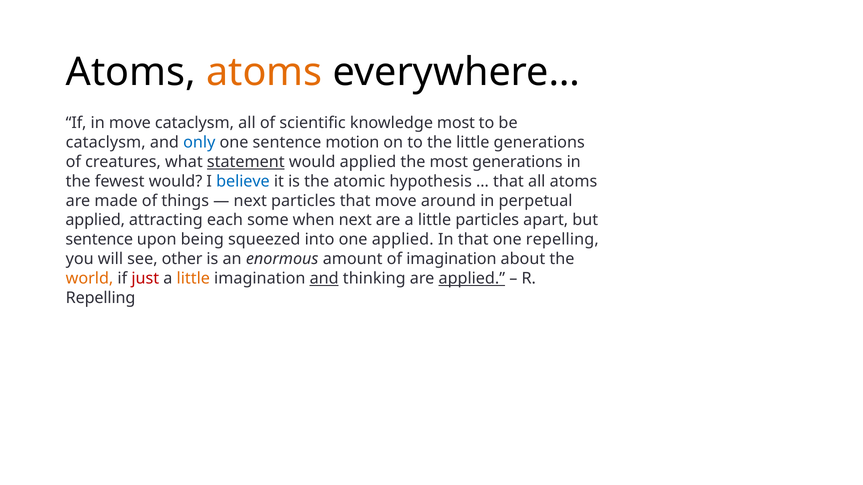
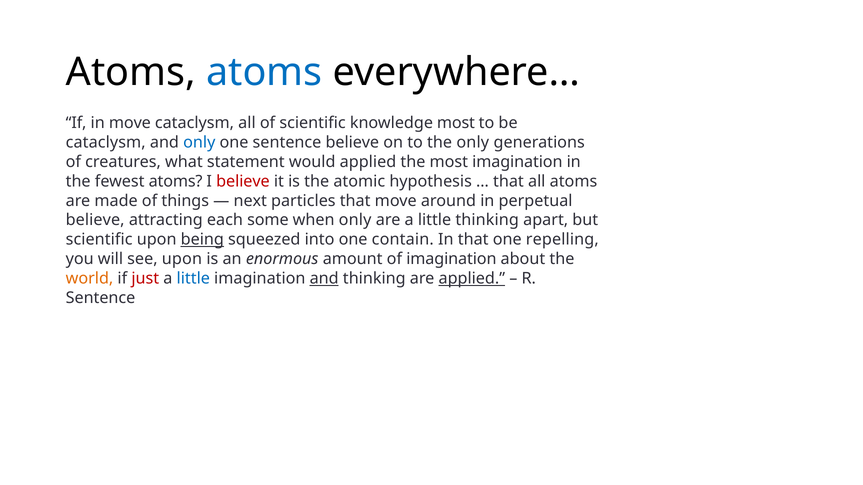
atoms at (264, 72) colour: orange -> blue
sentence motion: motion -> believe
the little: little -> only
statement underline: present -> none
most generations: generations -> imagination
fewest would: would -> atoms
believe at (243, 181) colour: blue -> red
applied at (95, 220): applied -> believe
when next: next -> only
little particles: particles -> thinking
sentence at (99, 240): sentence -> scientific
being underline: none -> present
one applied: applied -> contain
see other: other -> upon
little at (193, 279) colour: orange -> blue
Repelling at (101, 298): Repelling -> Sentence
